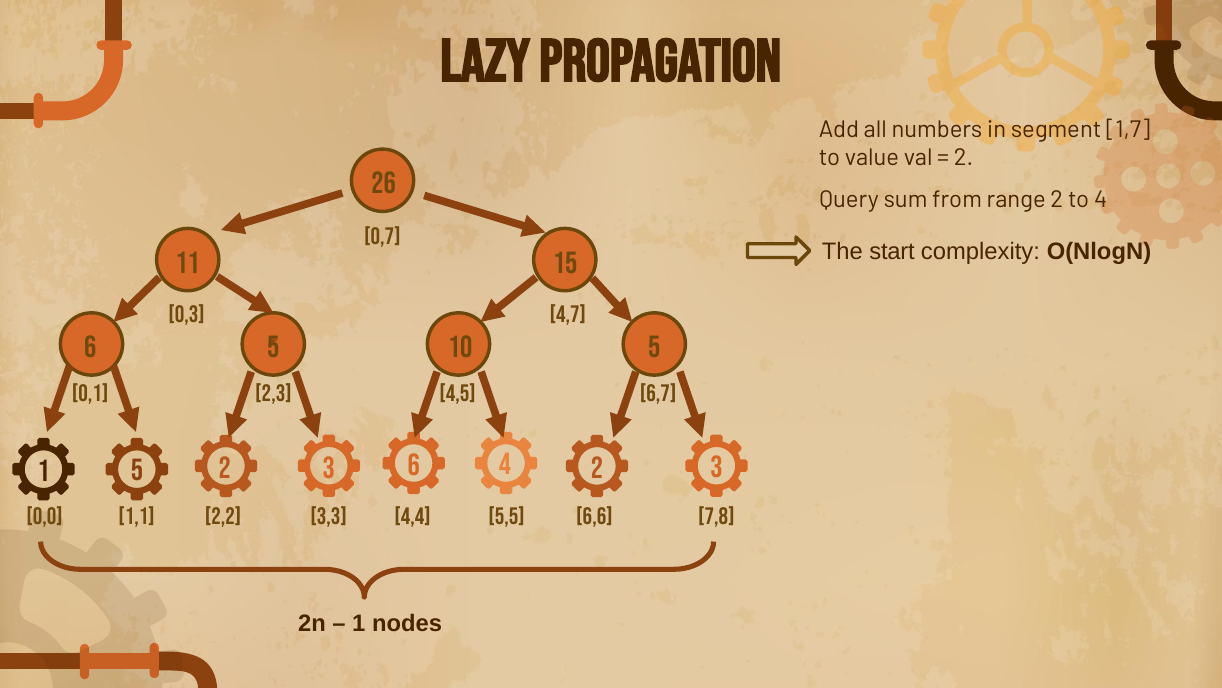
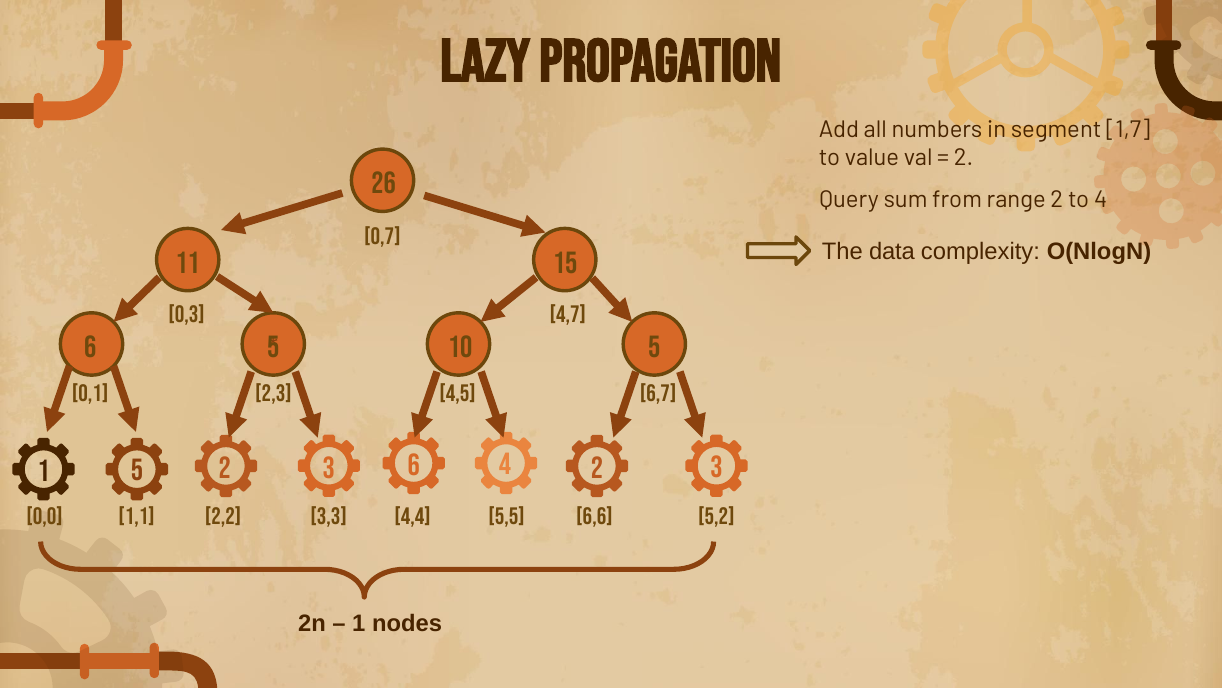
start: start -> data
7,8: 7,8 -> 5,2
